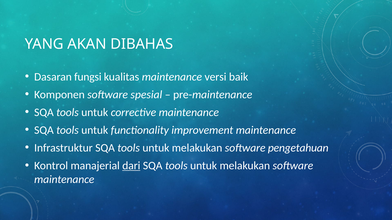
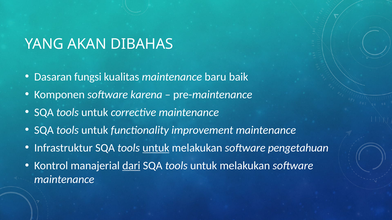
versi: versi -> baru
spesial: spesial -> karena
untuk at (156, 148) underline: none -> present
